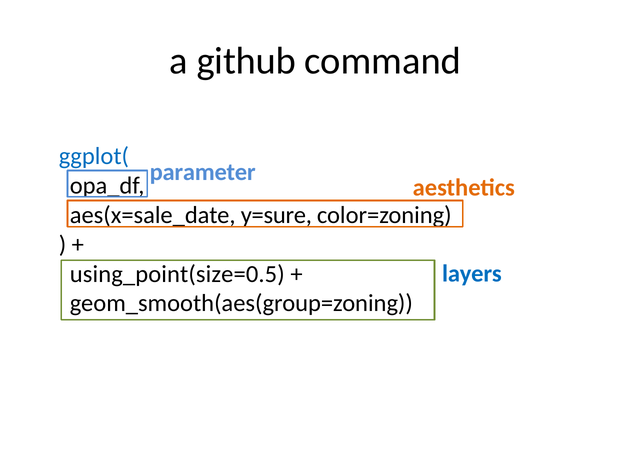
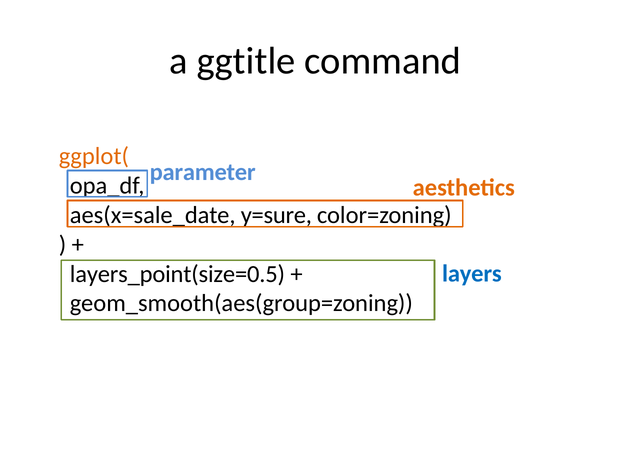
github: github -> ggtitle
ggplot( colour: blue -> orange
using_point(size=0.5: using_point(size=0.5 -> layers_point(size=0.5
